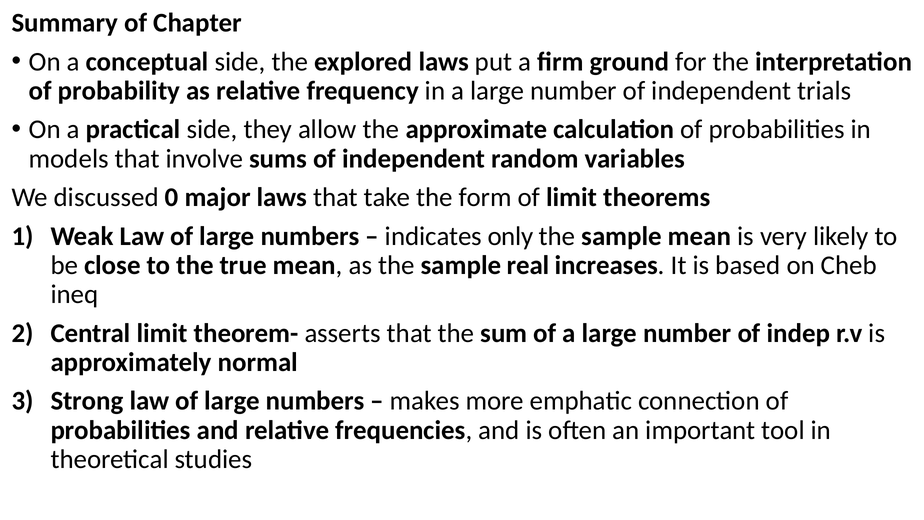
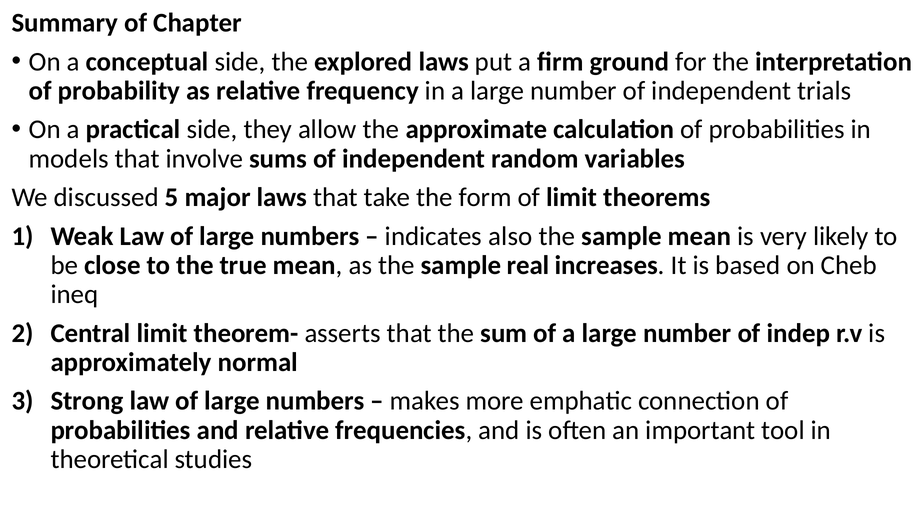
0: 0 -> 5
only: only -> also
